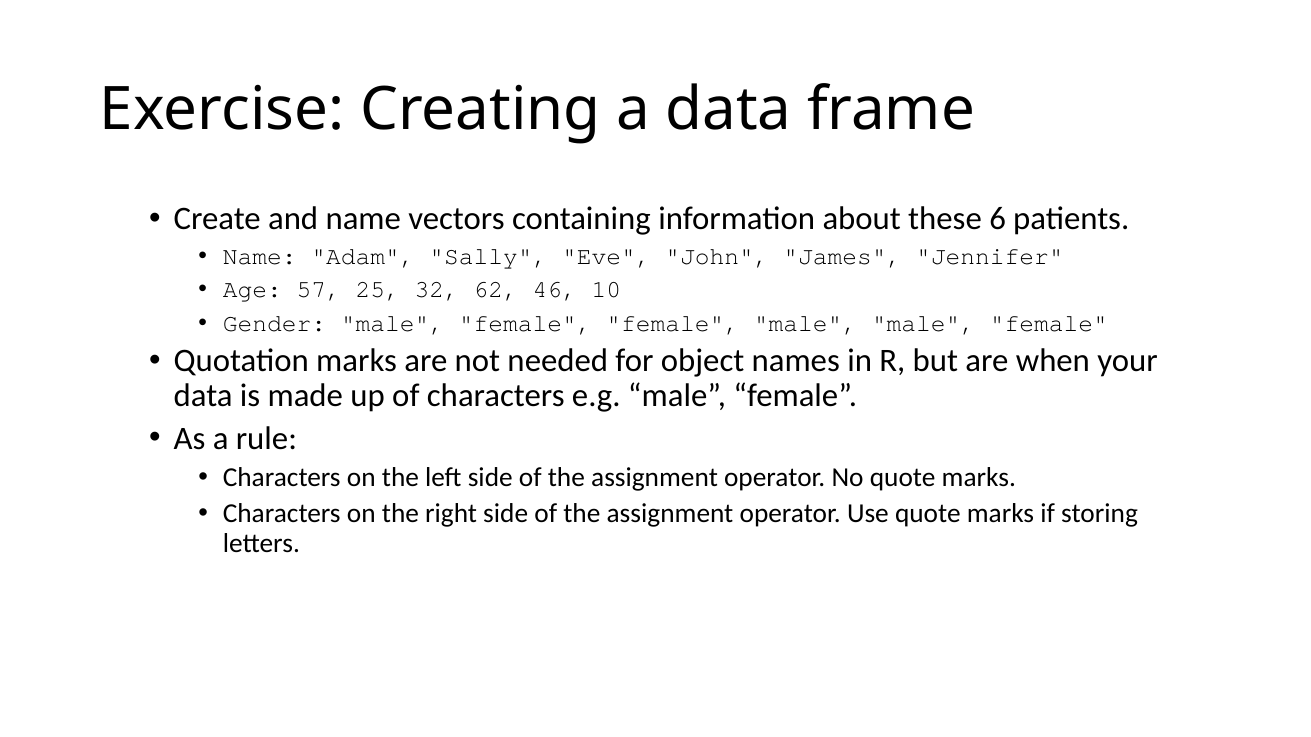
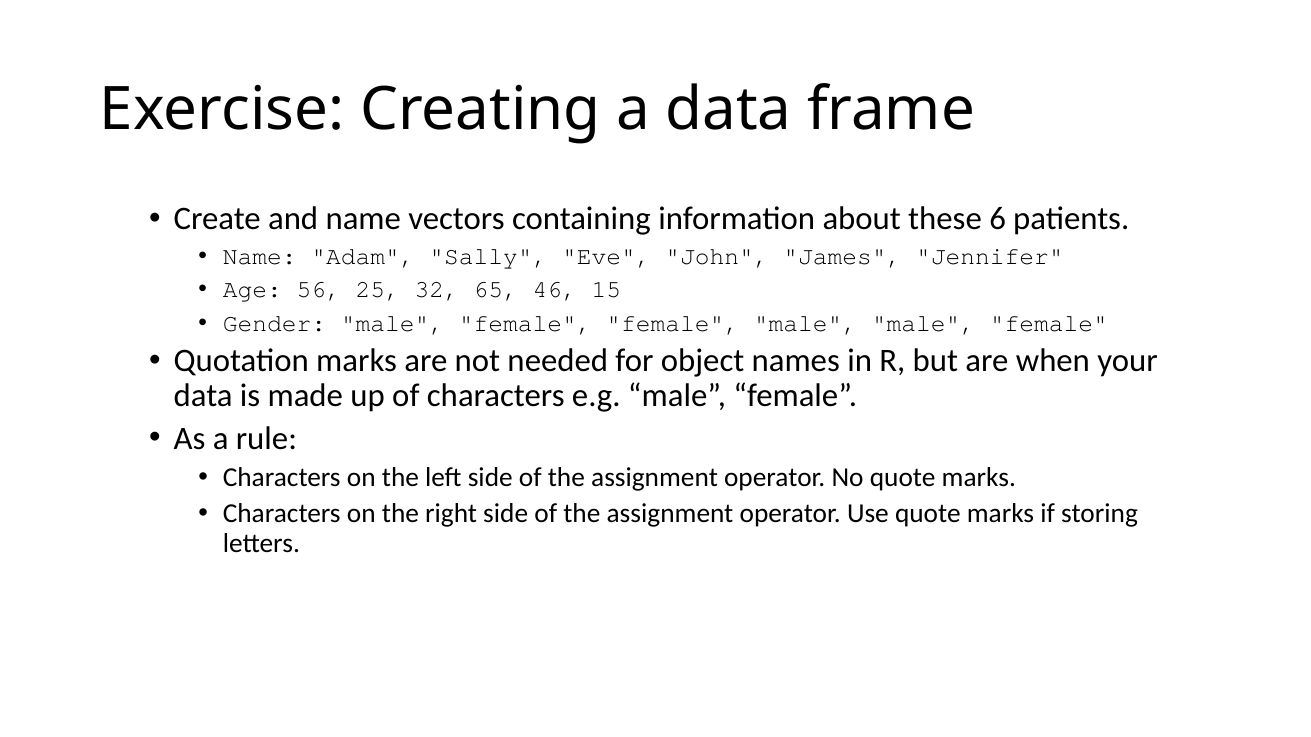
57: 57 -> 56
62: 62 -> 65
10: 10 -> 15
